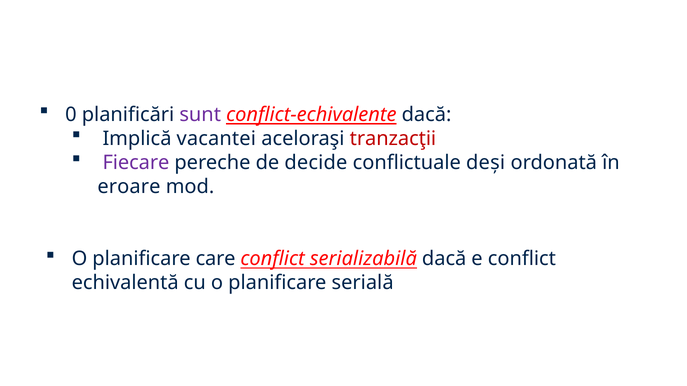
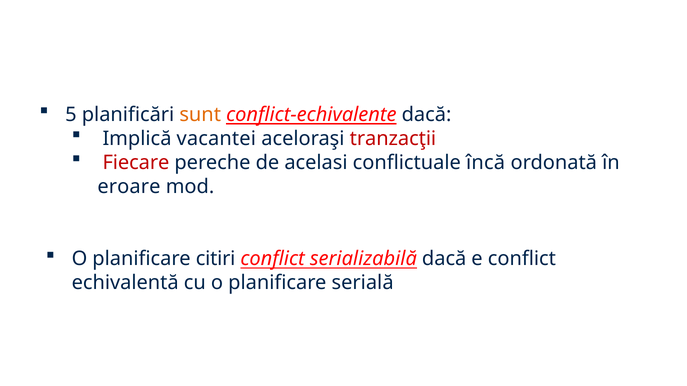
0: 0 -> 5
sunt colour: purple -> orange
Fiecare colour: purple -> red
decide: decide -> acelasi
deși: deși -> încă
care: care -> citiri
